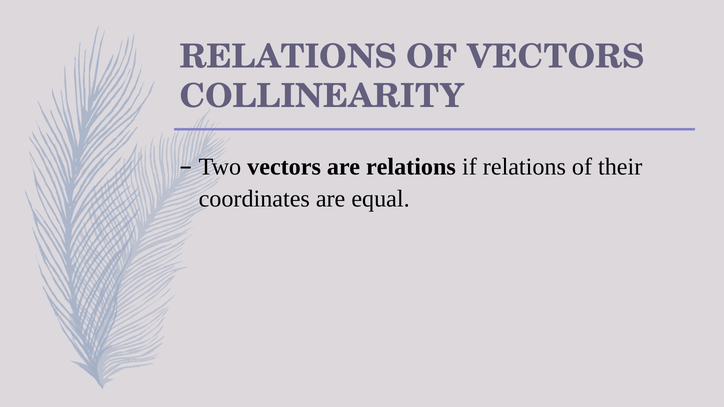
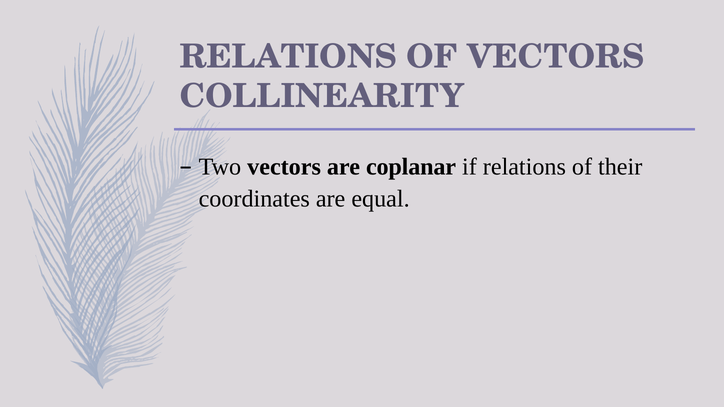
are relations: relations -> coplanar
